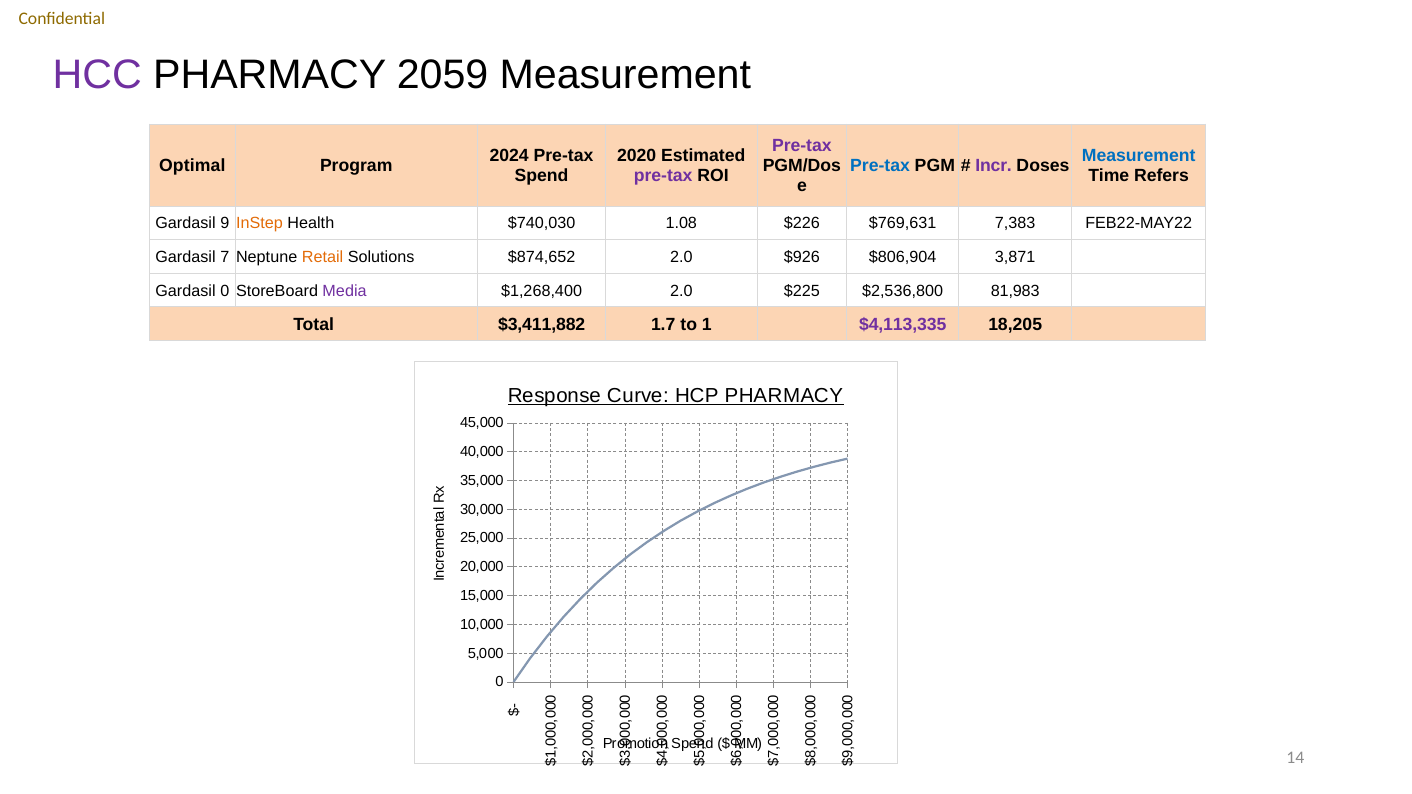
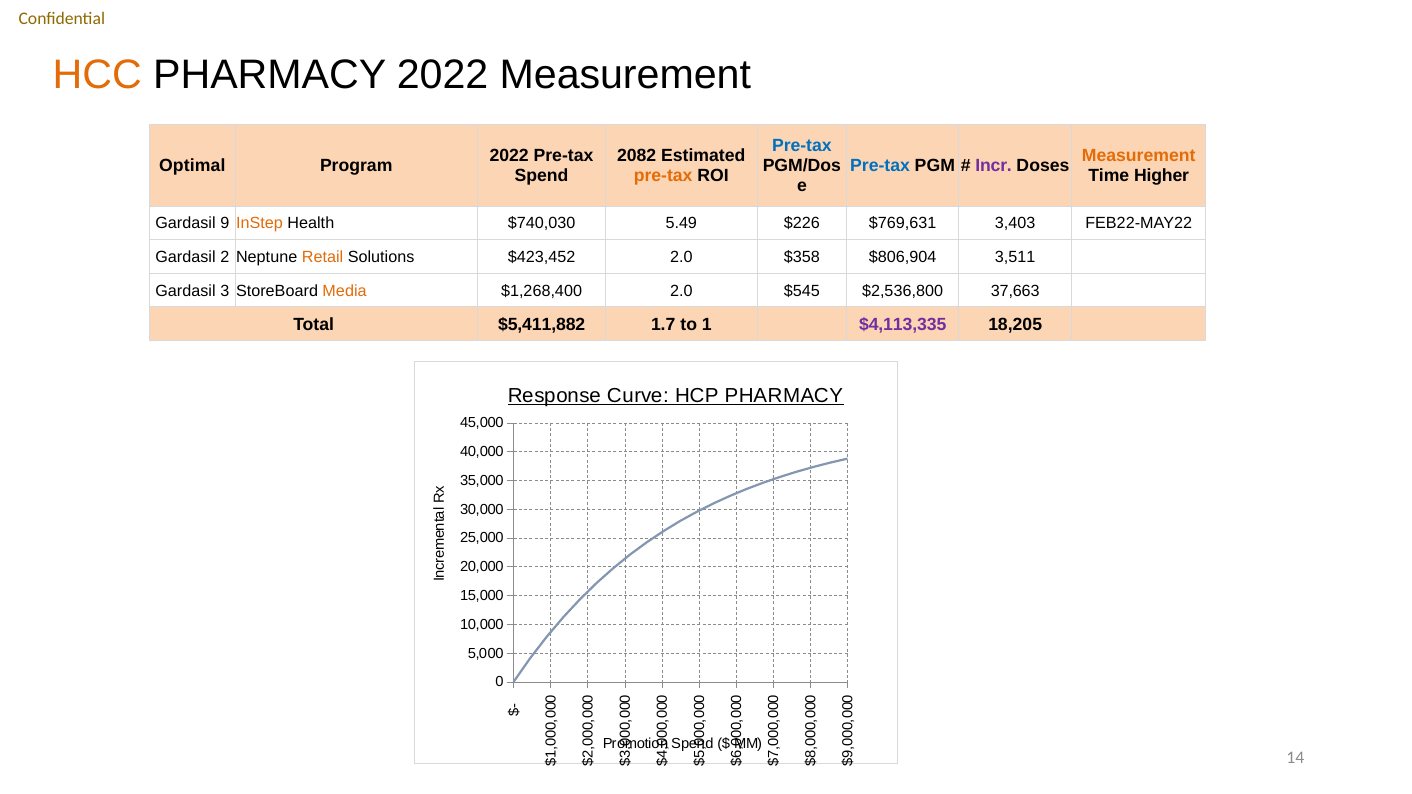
HCC colour: purple -> orange
PHARMACY 2059: 2059 -> 2022
Pre-tax at (802, 146) colour: purple -> blue
2024 at (509, 156): 2024 -> 2022
2020: 2020 -> 2082
Measurement at (1139, 156) colour: blue -> orange
pre-tax at (663, 176) colour: purple -> orange
Refers: Refers -> Higher
1.08: 1.08 -> 5.49
7,383: 7,383 -> 3,403
Gardasil 7: 7 -> 2
$874,652: $874,652 -> $423,452
$926: $926 -> $358
3,871: 3,871 -> 3,511
Gardasil 0: 0 -> 3
Media colour: purple -> orange
$225: $225 -> $545
81,983: 81,983 -> 37,663
$3,411,882: $3,411,882 -> $5,411,882
